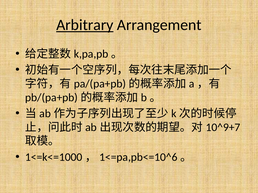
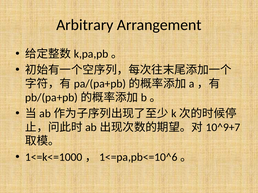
Arbitrary underline: present -> none
